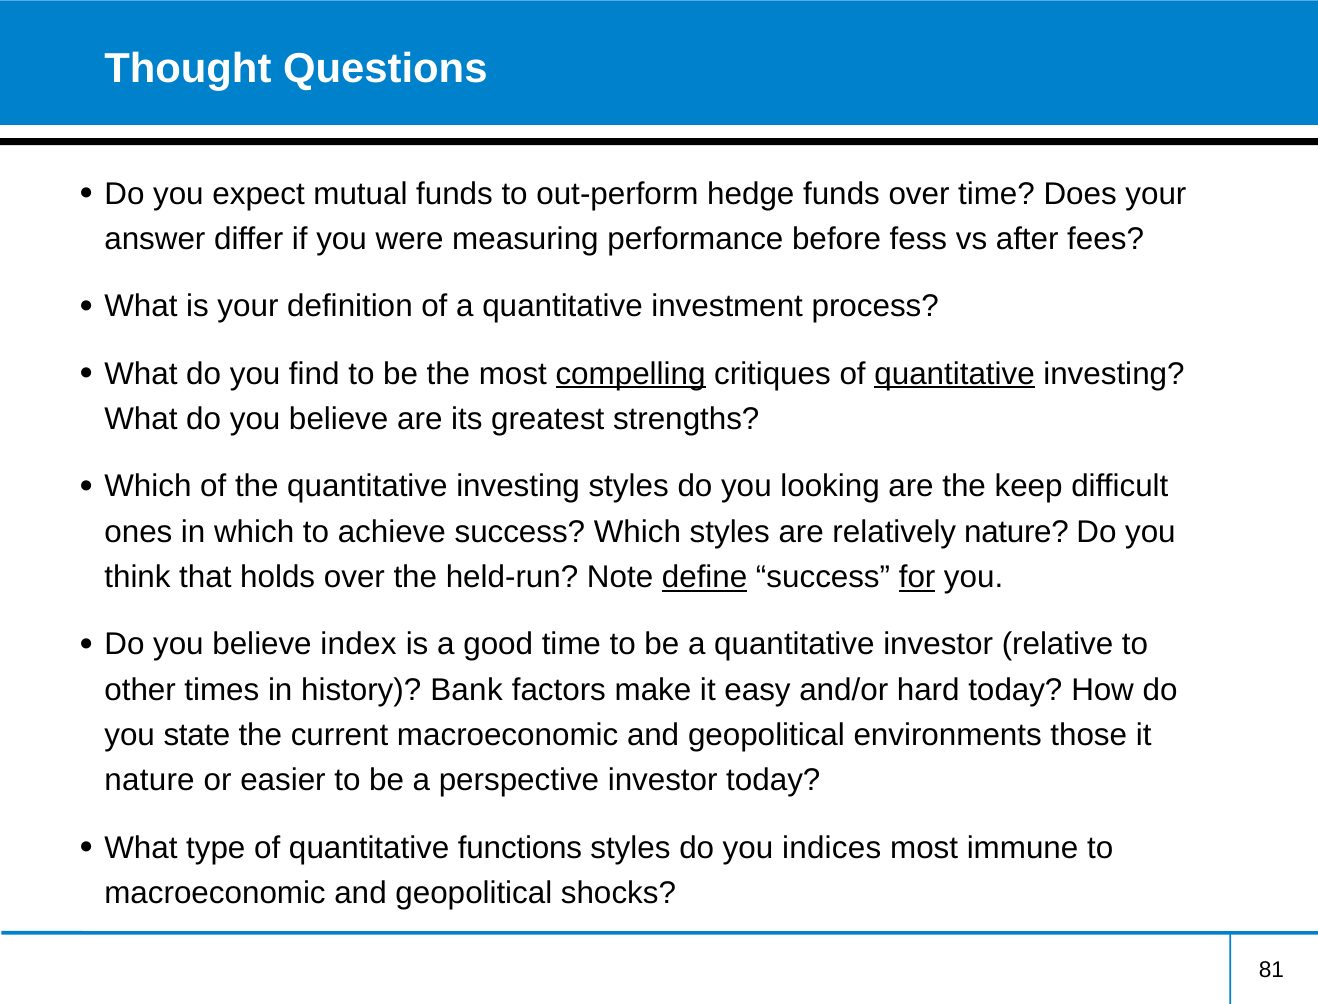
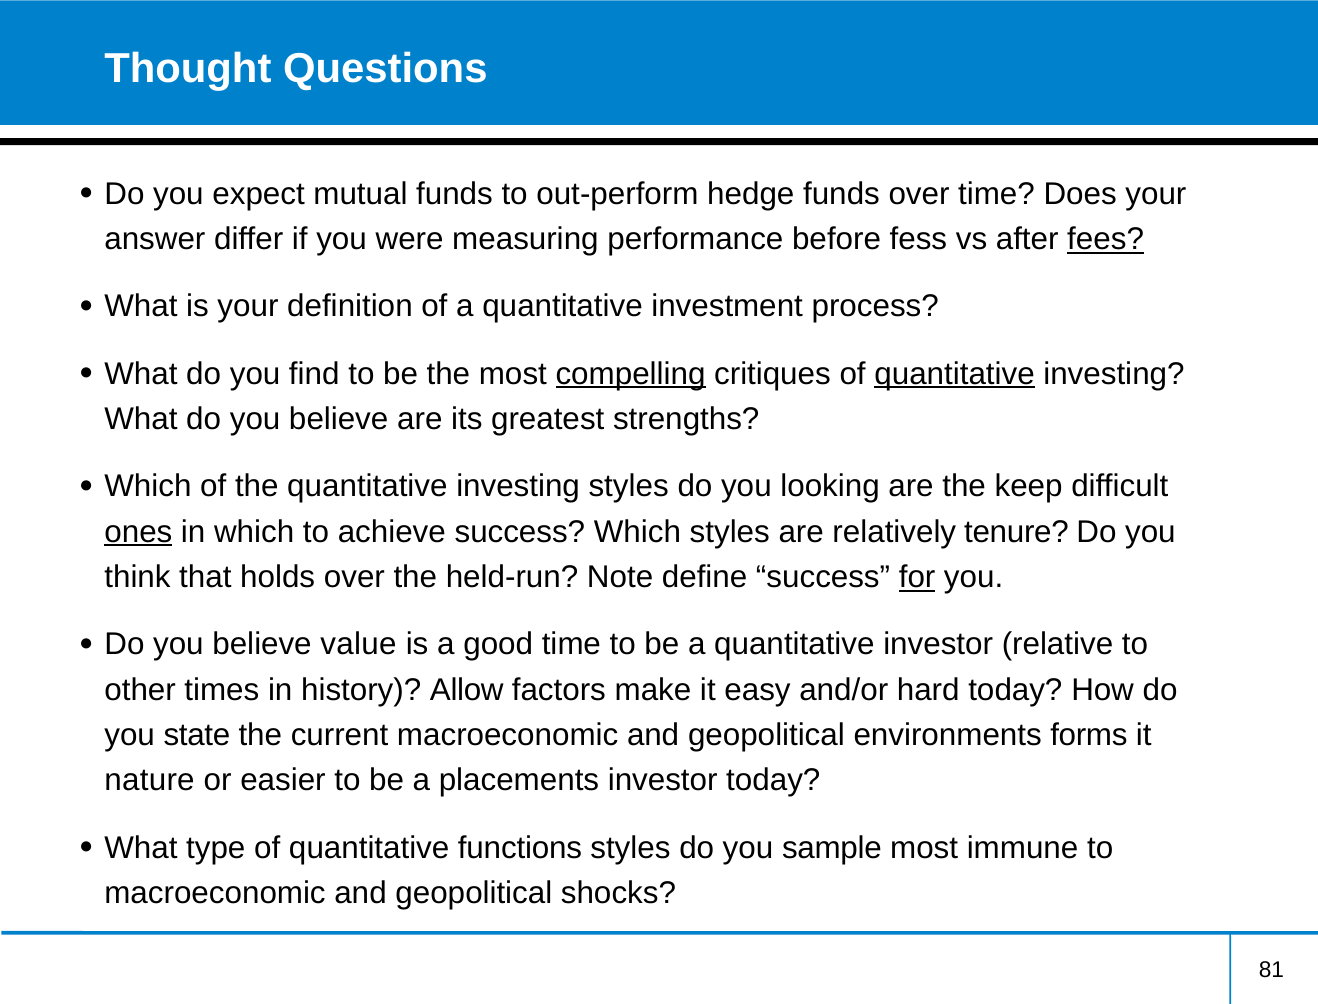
fees underline: none -> present
ones underline: none -> present
relatively nature: nature -> tenure
define underline: present -> none
index: index -> value
Bank: Bank -> Allow
those: those -> forms
perspective: perspective -> placements
indices: indices -> sample
